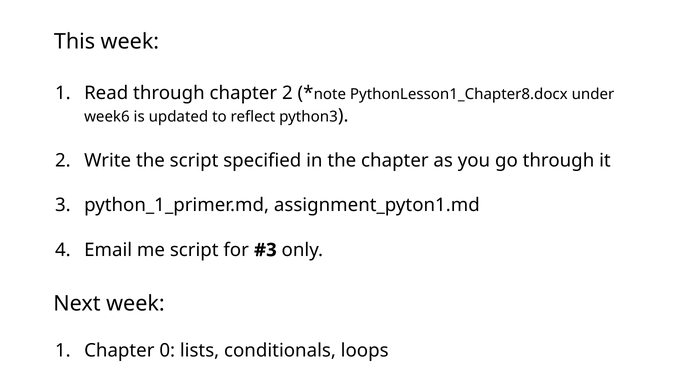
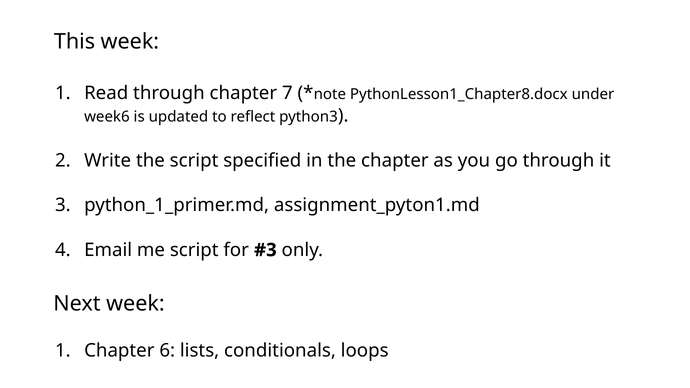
chapter 2: 2 -> 7
0: 0 -> 6
